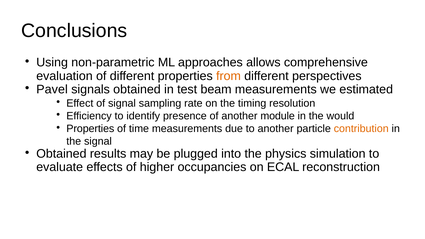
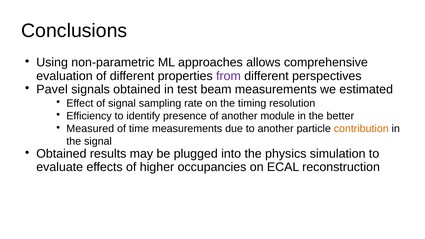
from colour: orange -> purple
would: would -> better
Properties at (90, 129): Properties -> Measured
